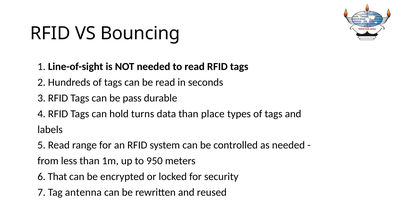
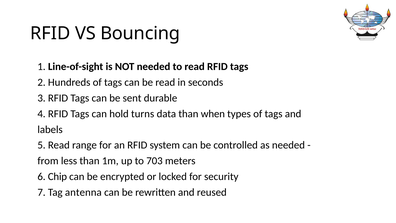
pass: pass -> sent
place: place -> when
950: 950 -> 703
That: That -> Chip
